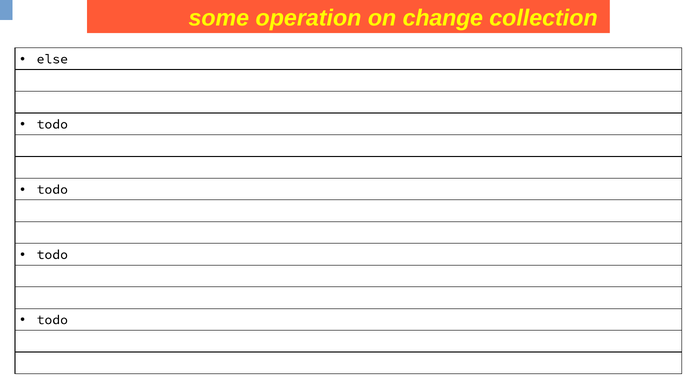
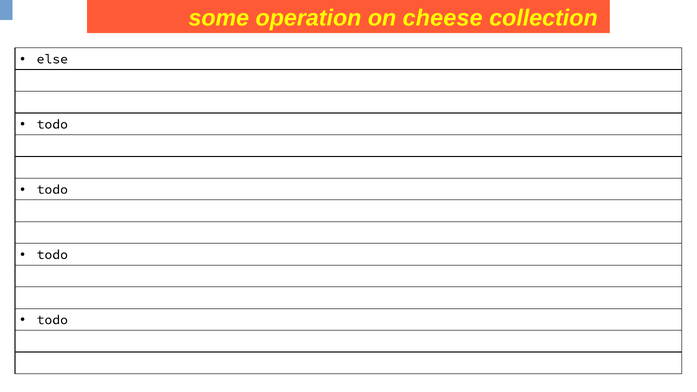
change: change -> cheese
